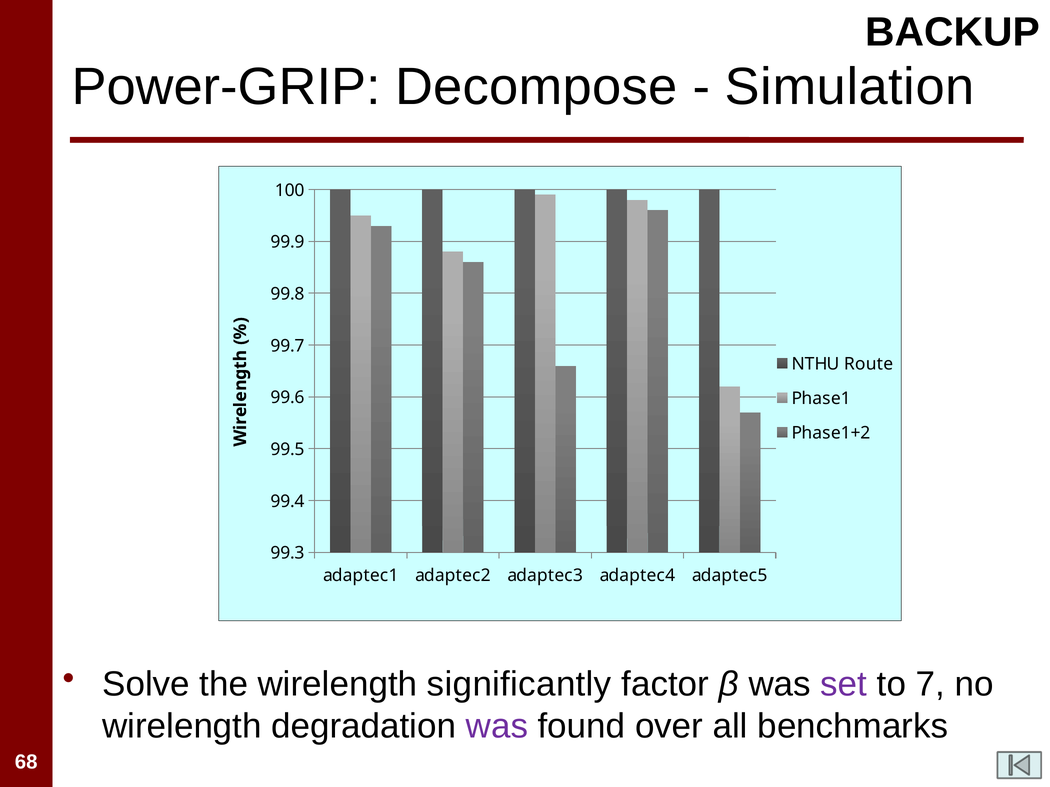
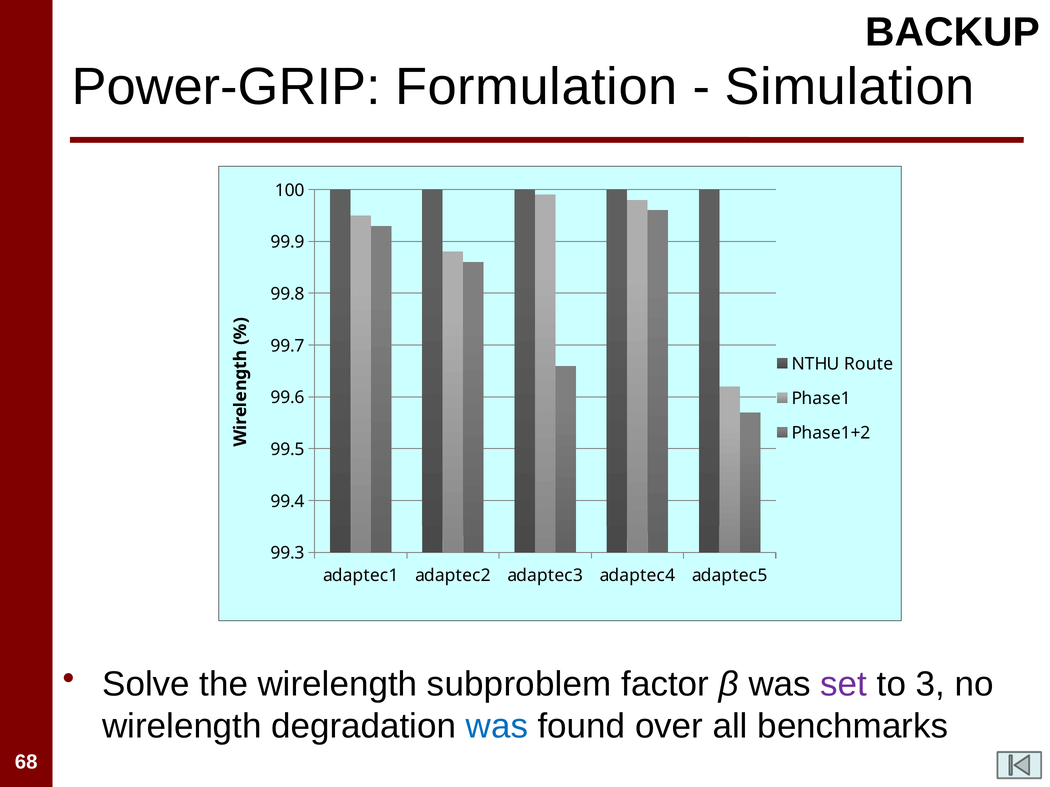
Decompose: Decompose -> Formulation
significantly: significantly -> subproblem
7: 7 -> 3
was at (497, 727) colour: purple -> blue
